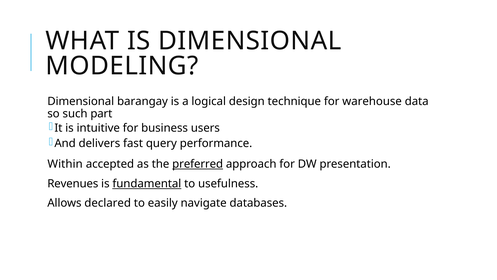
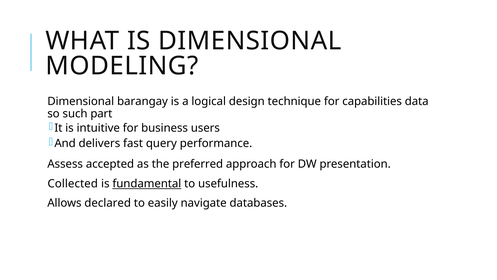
warehouse: warehouse -> capabilities
Within: Within -> Assess
preferred underline: present -> none
Revenues: Revenues -> Collected
